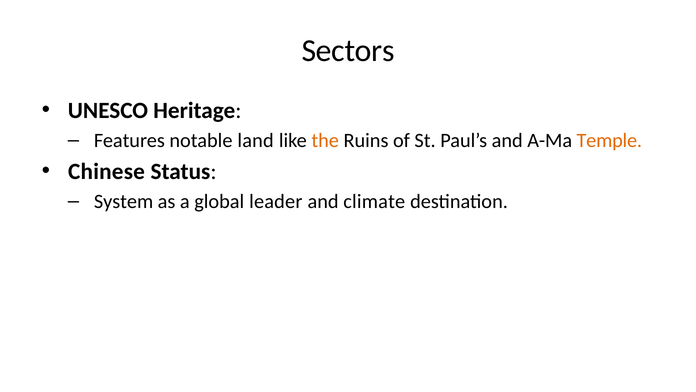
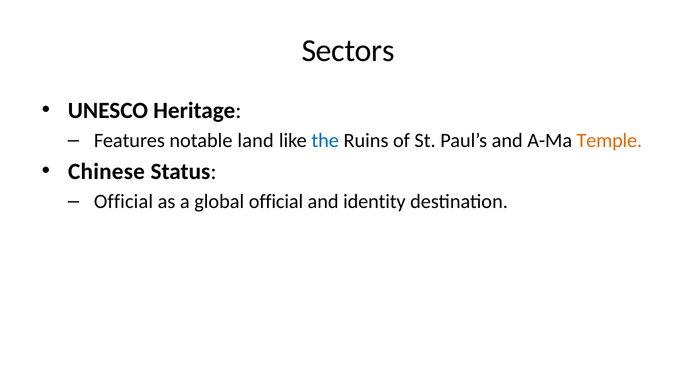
the colour: orange -> blue
System at (124, 201): System -> Official
global leader: leader -> official
climate: climate -> identity
